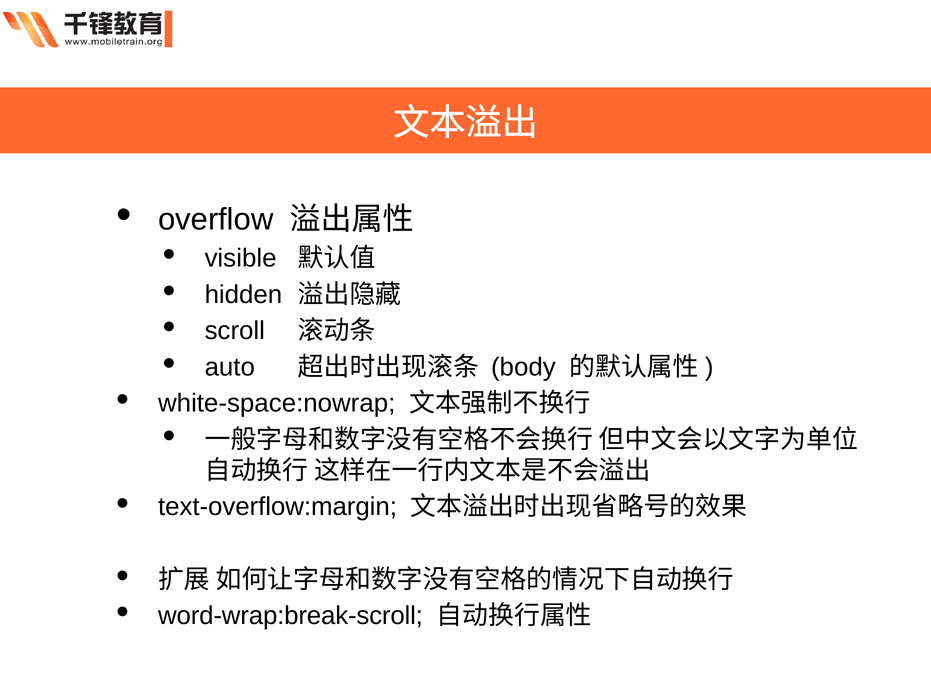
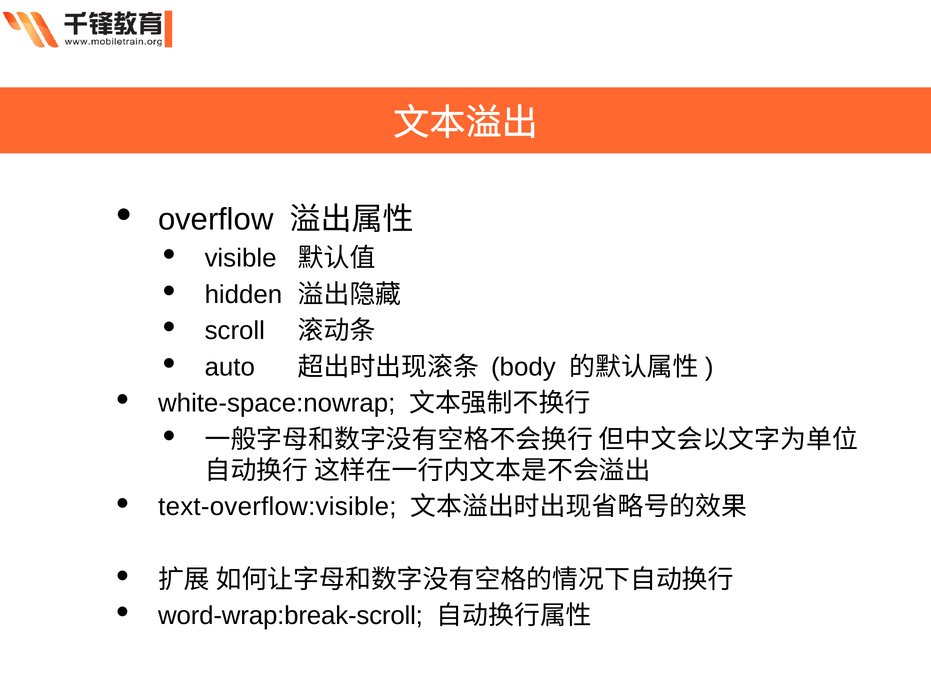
text-overflow:margin: text-overflow:margin -> text-overflow:visible
